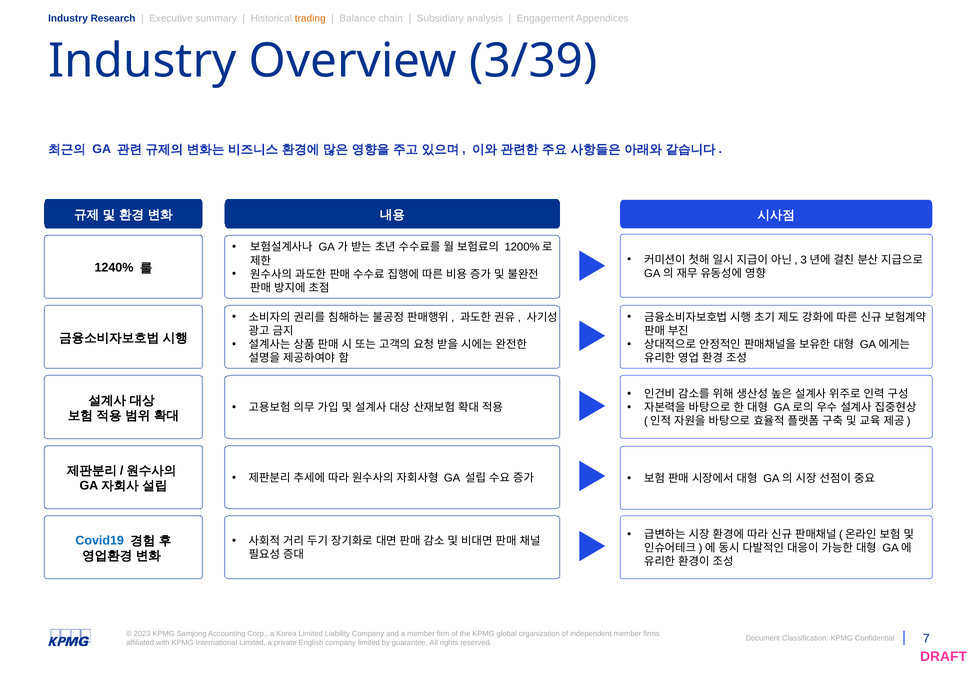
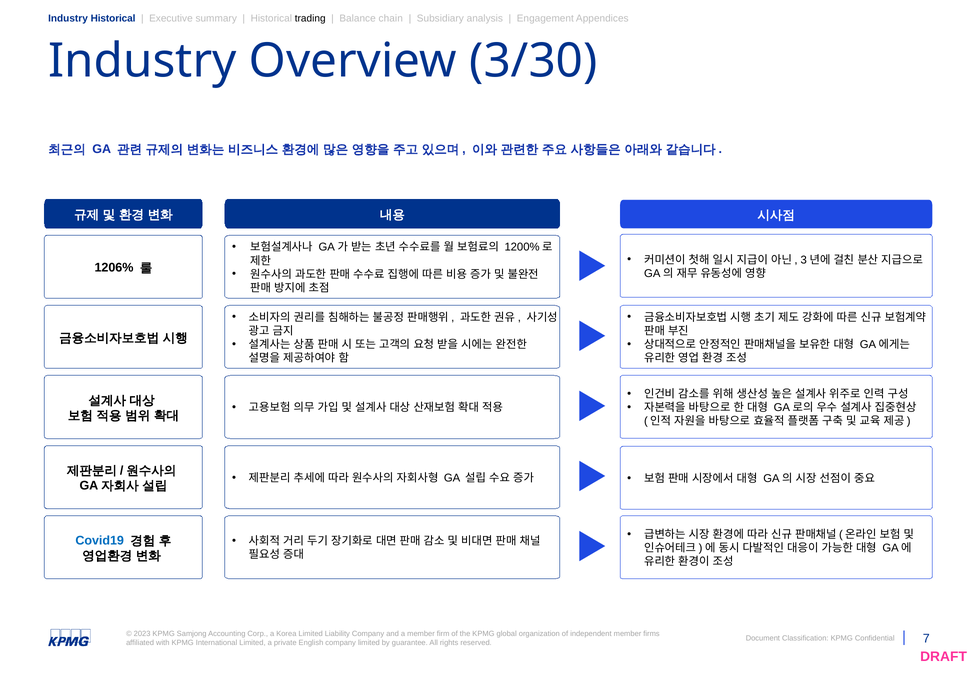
Industry Research: Research -> Historical
trading colour: orange -> black
3/39: 3/39 -> 3/30
1240%: 1240% -> 1206%
